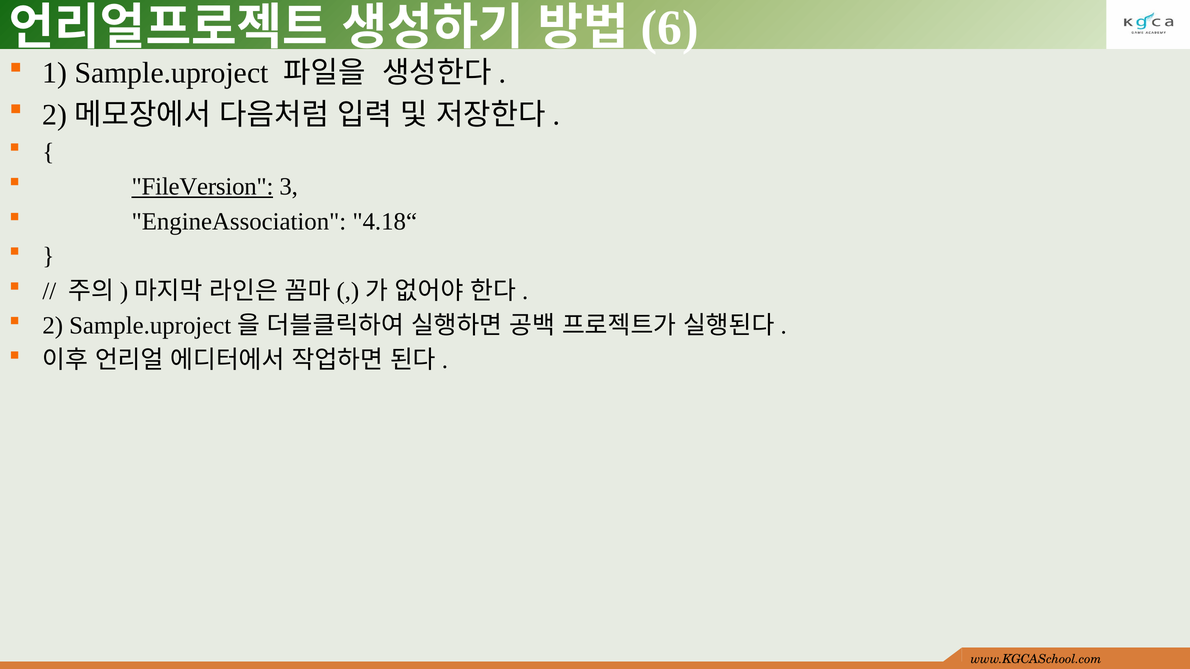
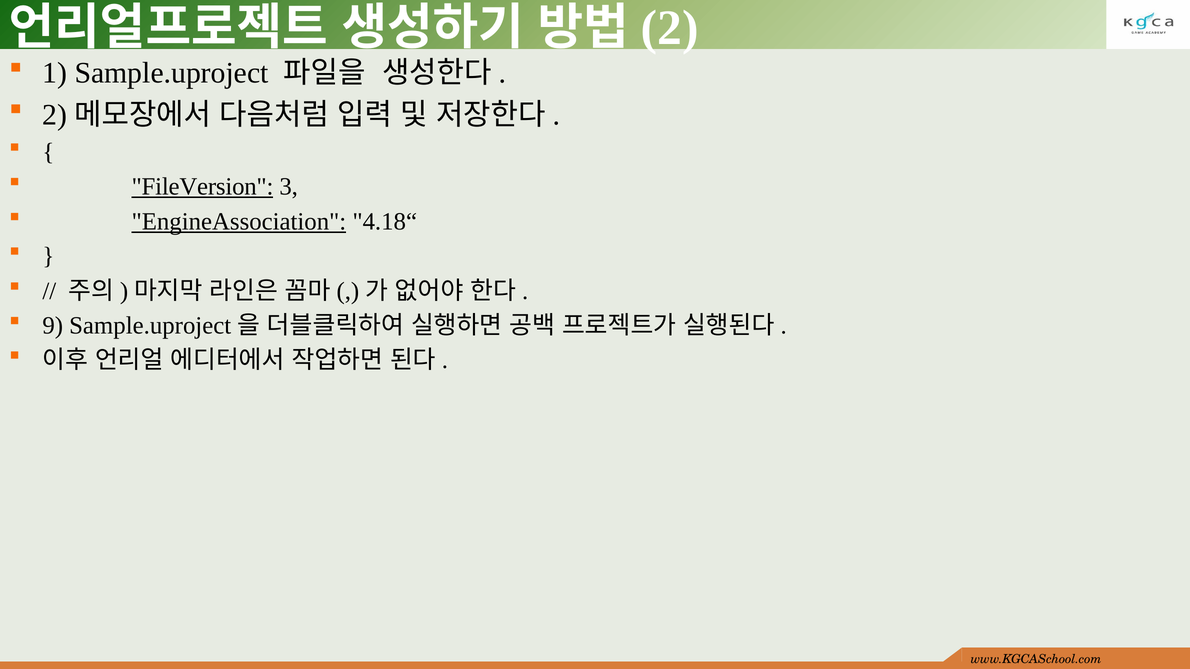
6: 6 -> 2
EngineAssociation underline: none -> present
2: 2 -> 9
